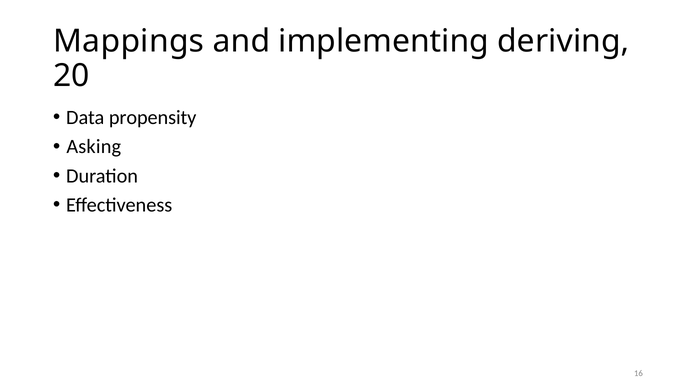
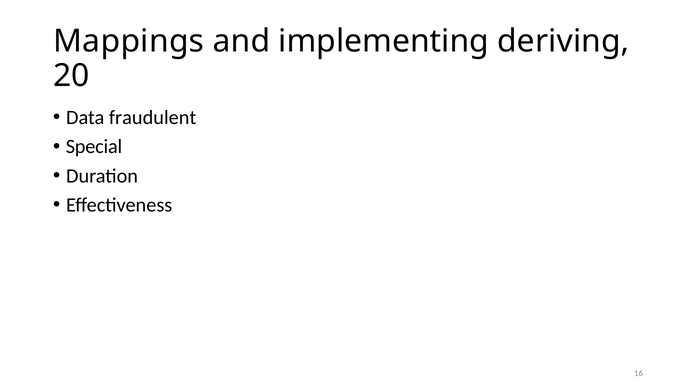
propensity: propensity -> fraudulent
Asking: Asking -> Special
